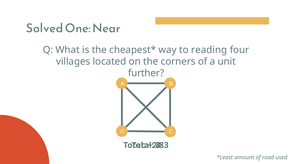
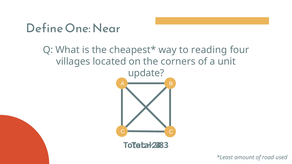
Solved: Solved -> Define
further: further -> update
